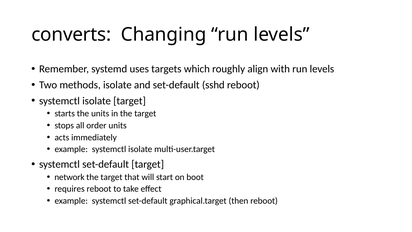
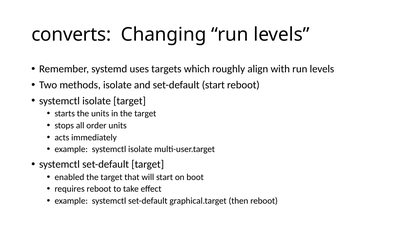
set-default sshd: sshd -> start
network: network -> enabled
